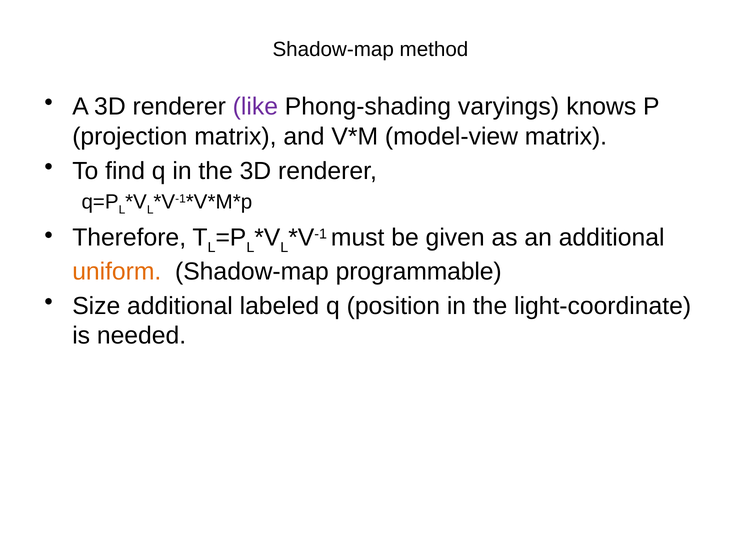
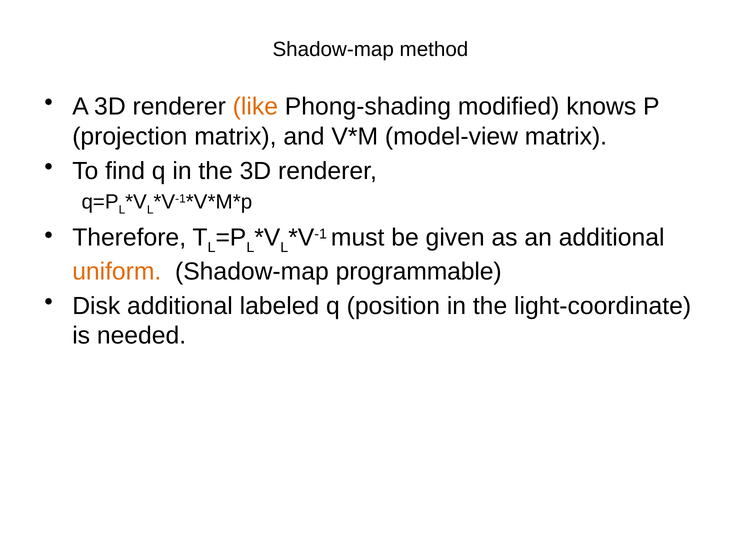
like colour: purple -> orange
varyings: varyings -> modified
Size: Size -> Disk
